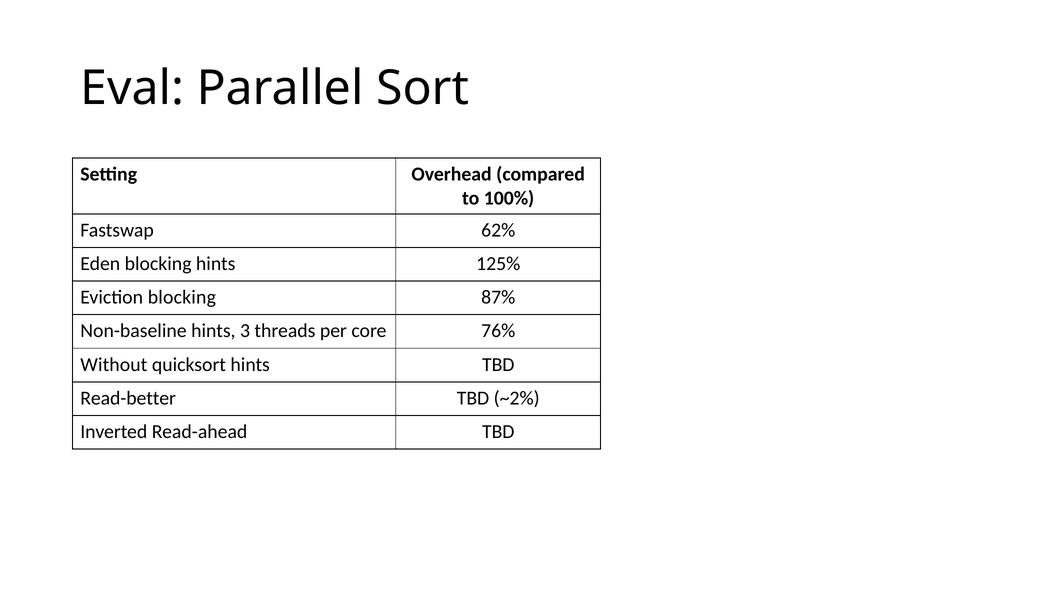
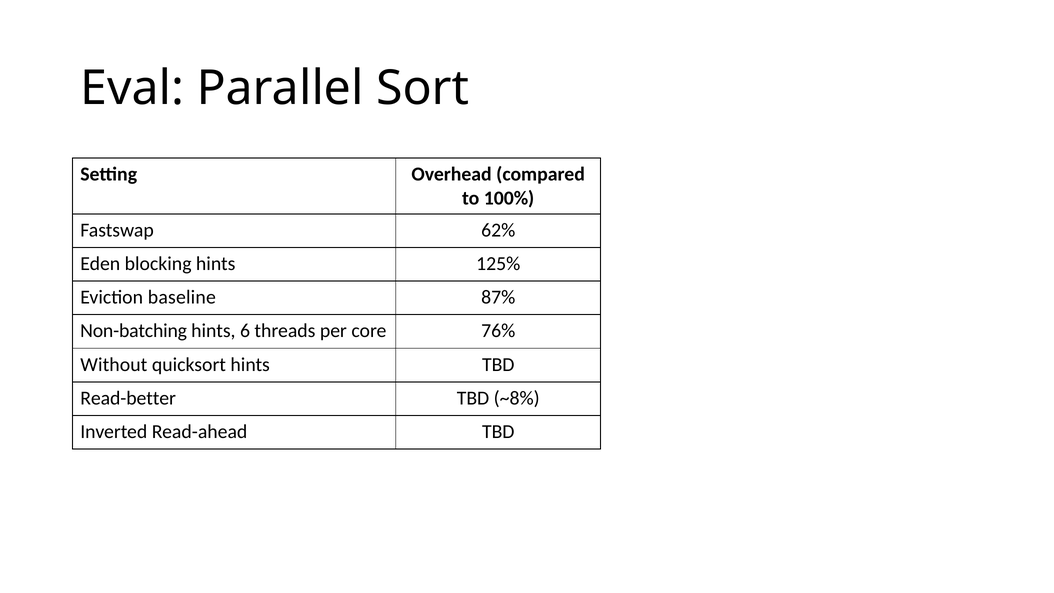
Eviction blocking: blocking -> baseline
Non-baseline: Non-baseline -> Non-batching
3: 3 -> 6
~2%: ~2% -> ~8%
